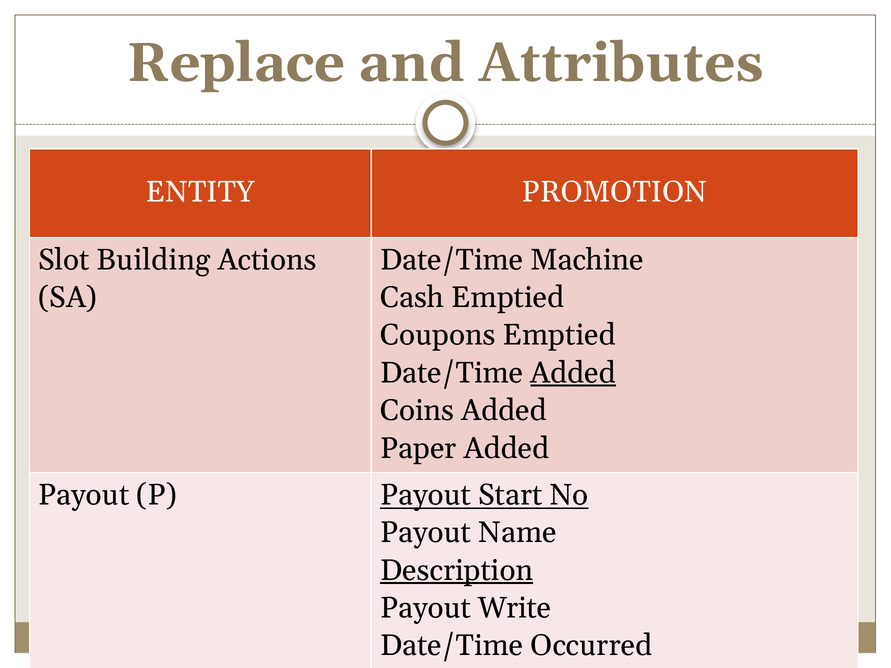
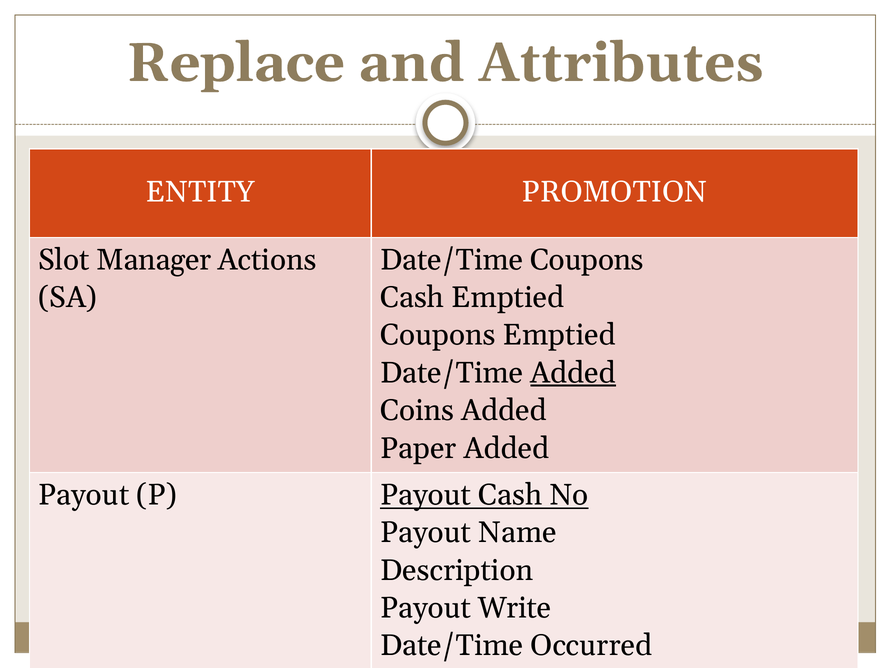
Building: Building -> Manager
Date/Time Machine: Machine -> Coupons
Payout Start: Start -> Cash
Description underline: present -> none
